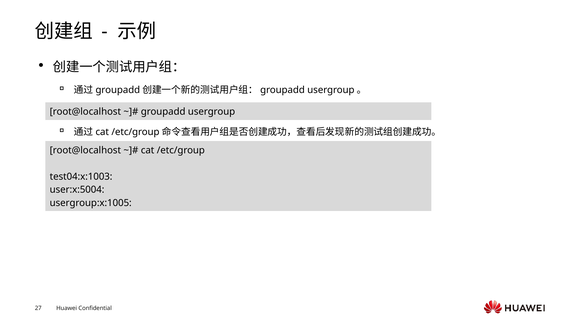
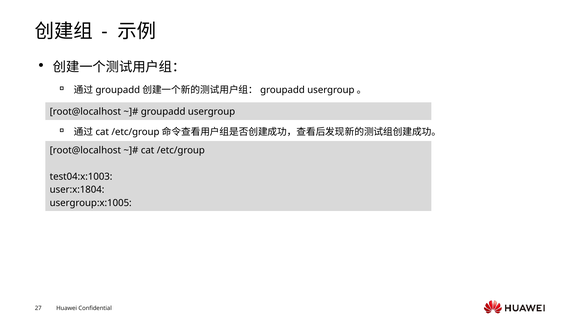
user:x:5004: user:x:5004 -> user:x:1804
